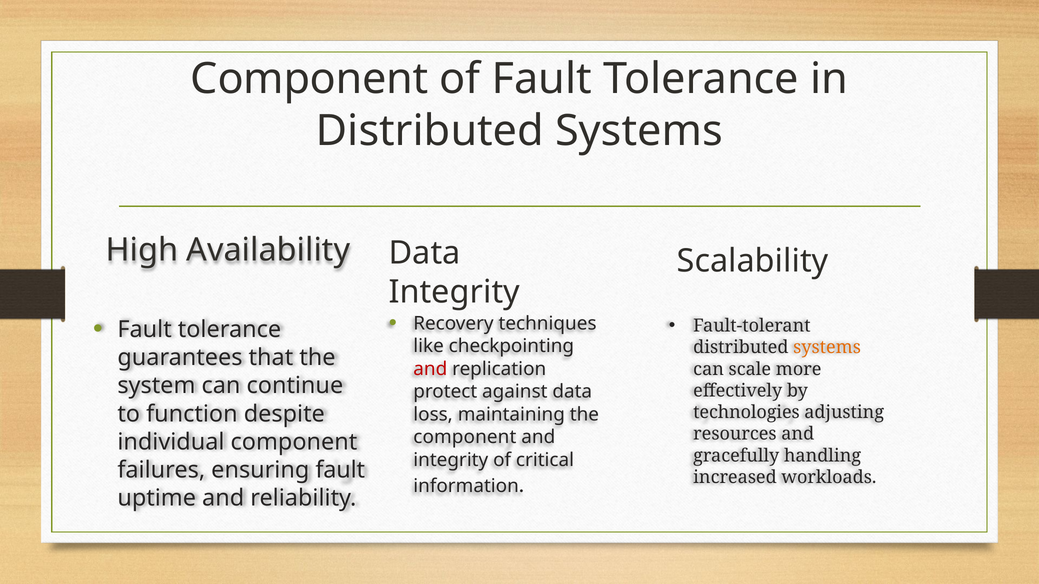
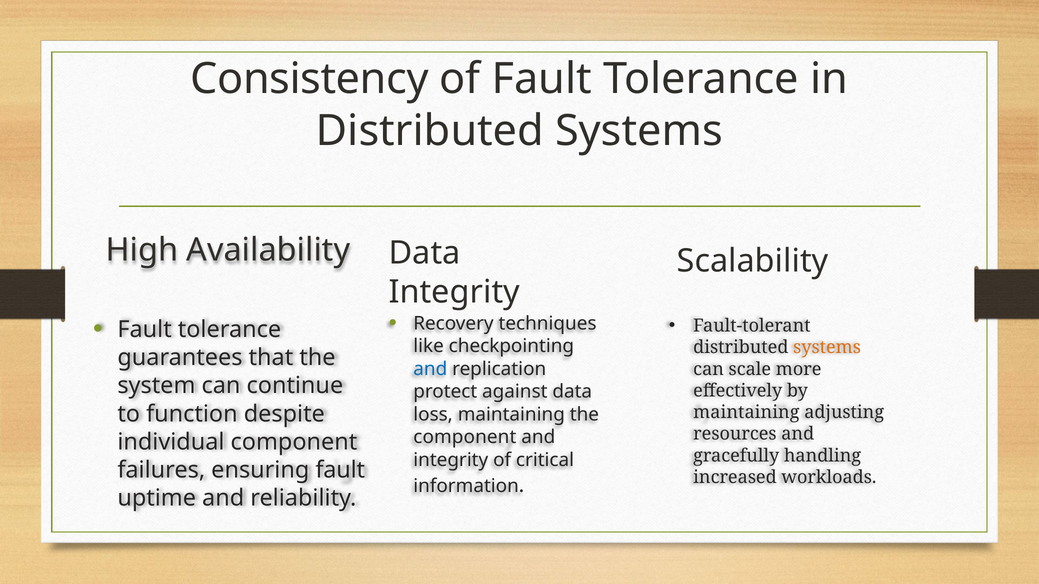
Component at (309, 79): Component -> Consistency
and at (430, 369) colour: red -> blue
technologies at (746, 413): technologies -> maintaining
